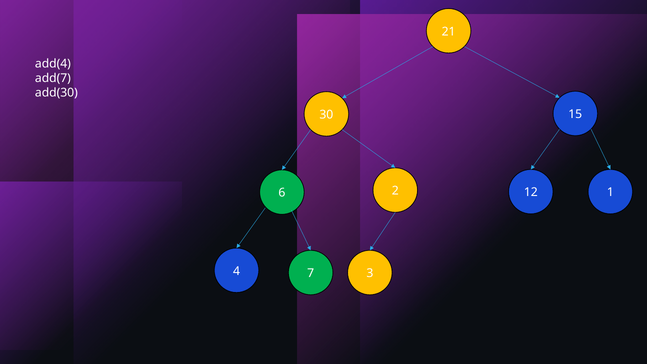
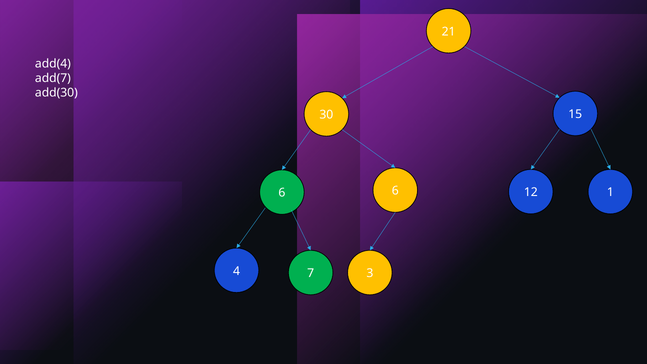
6 2: 2 -> 6
